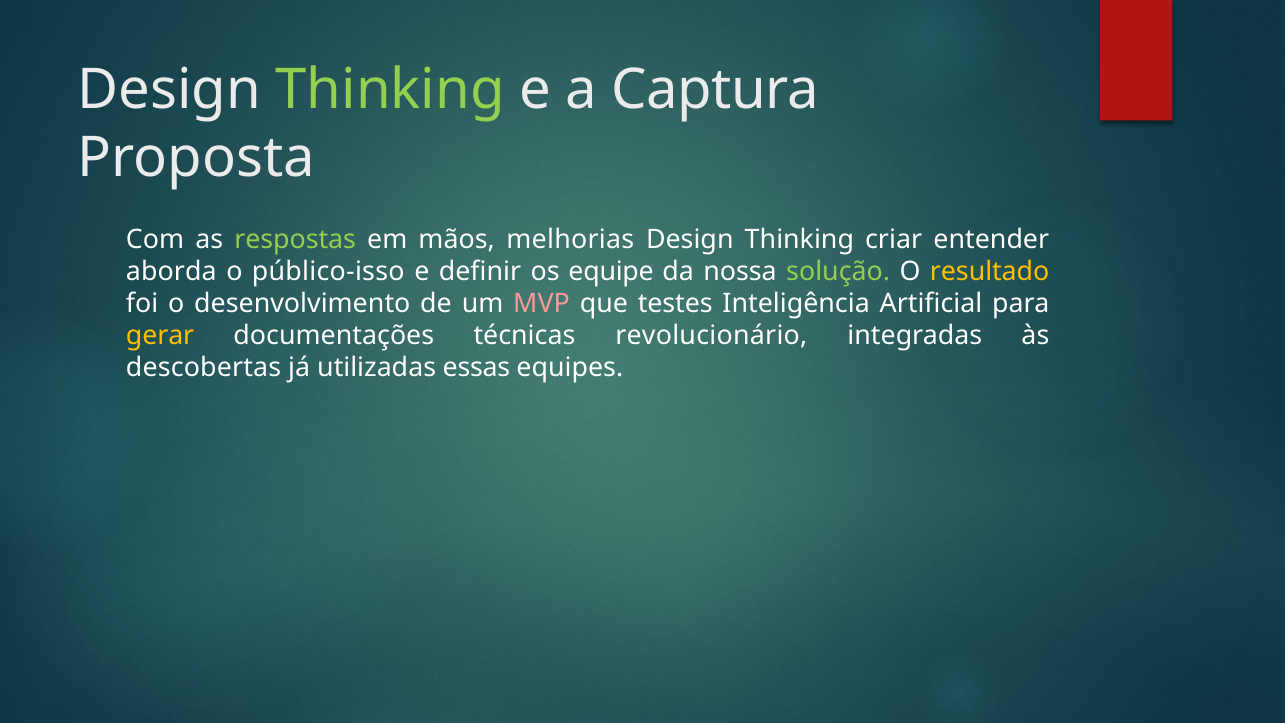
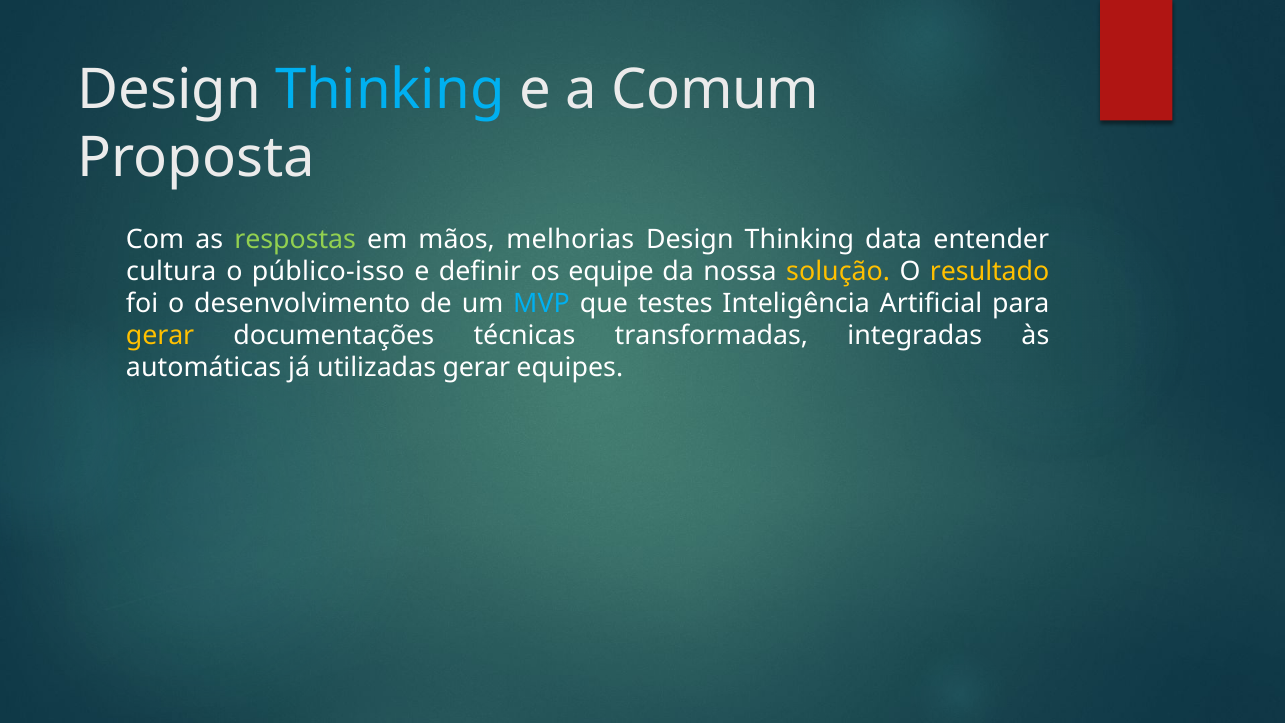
Thinking at (390, 90) colour: light green -> light blue
Captura: Captura -> Comum
criar: criar -> data
aborda: aborda -> cultura
solução colour: light green -> yellow
MVP colour: pink -> light blue
revolucionário: revolucionário -> transformadas
descobertas: descobertas -> automáticas
utilizadas essas: essas -> gerar
